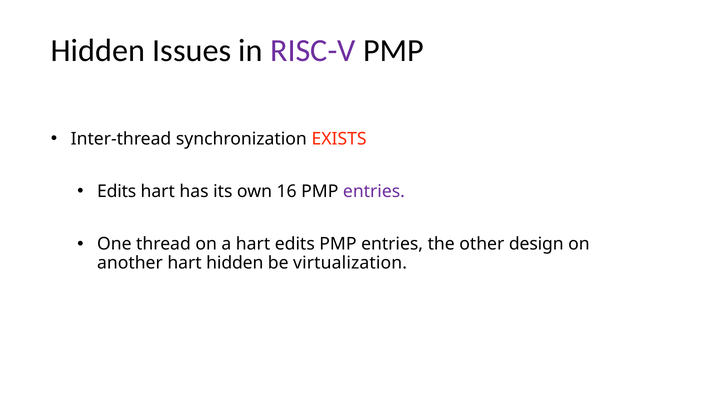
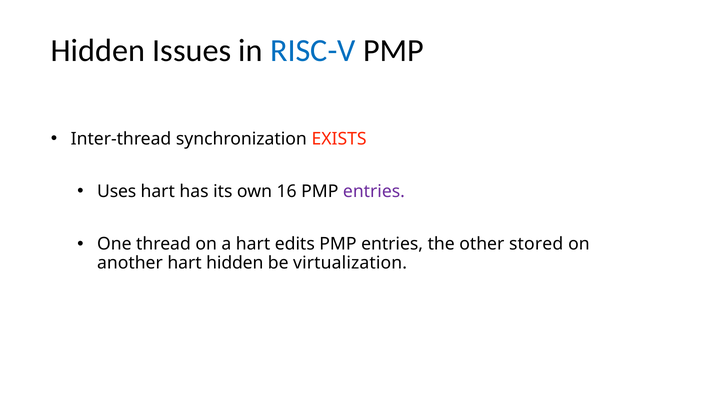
RISC-V colour: purple -> blue
Edits at (117, 192): Edits -> Uses
design: design -> stored
